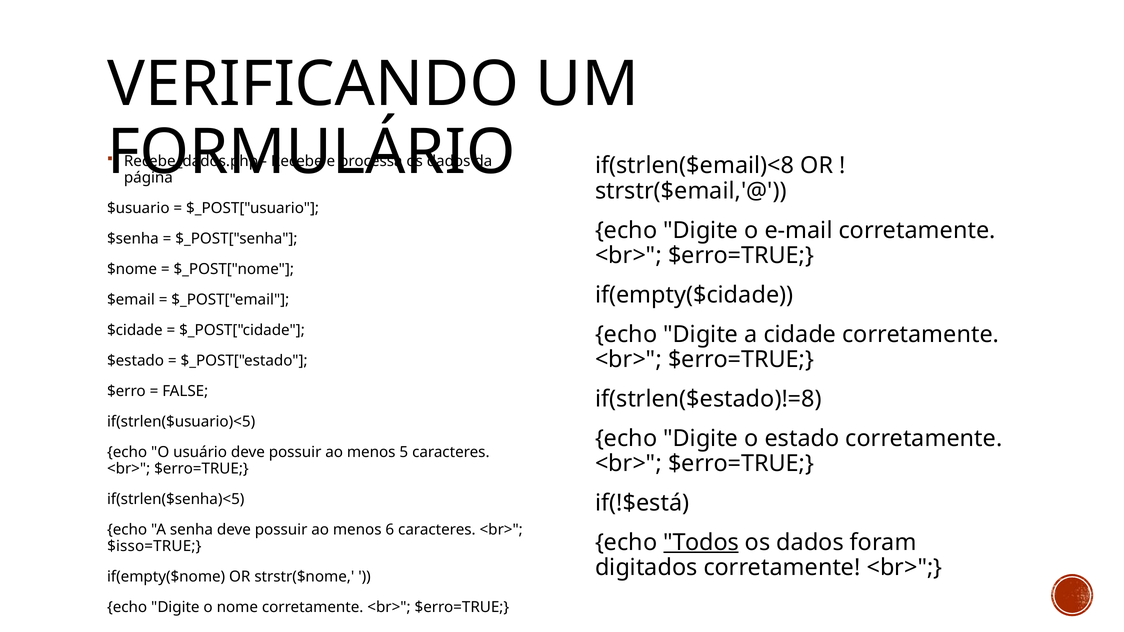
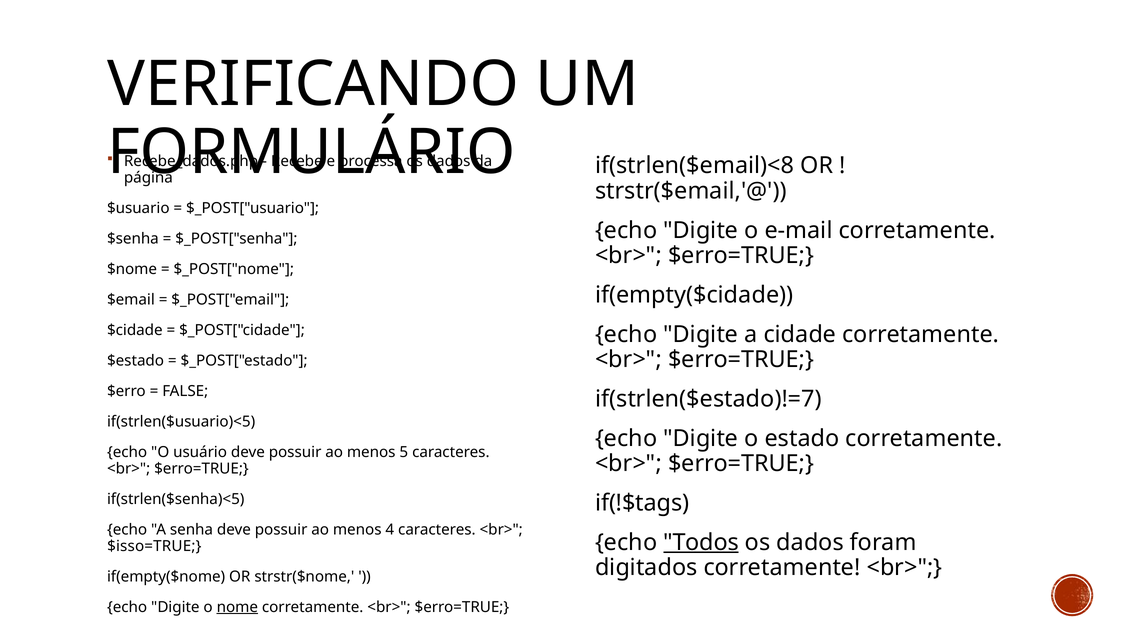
if(strlen($estado)!=8: if(strlen($estado)!=8 -> if(strlen($estado)!=7
if(!$está: if(!$está -> if(!$tags
6: 6 -> 4
nome underline: none -> present
